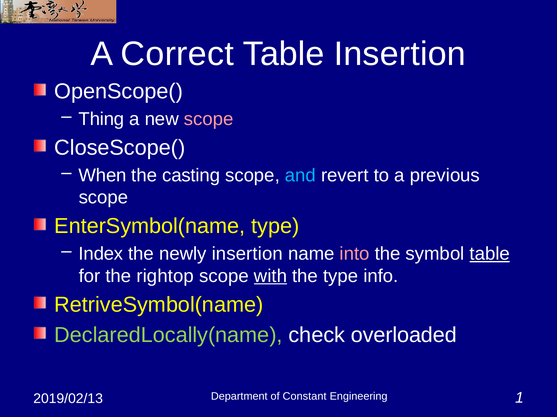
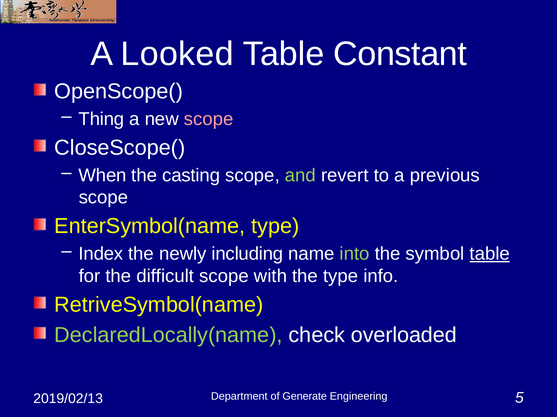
Correct: Correct -> Looked
Table Insertion: Insertion -> Constant
and colour: light blue -> light green
newly insertion: insertion -> including
into colour: pink -> light green
rightop: rightop -> difficult
with underline: present -> none
Constant: Constant -> Generate
1: 1 -> 5
